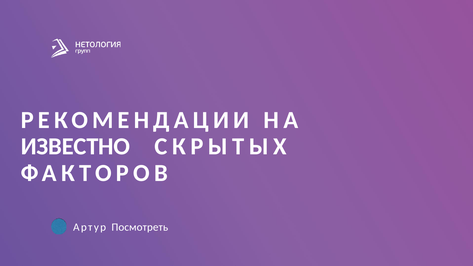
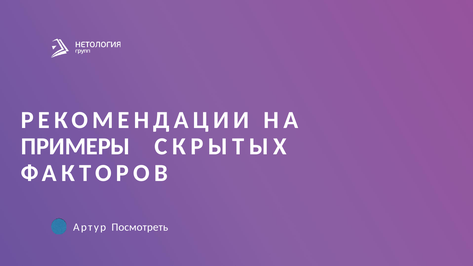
ИЗВЕСТНО: ИЗВЕСТНО -> ПРИМЕРЫ
